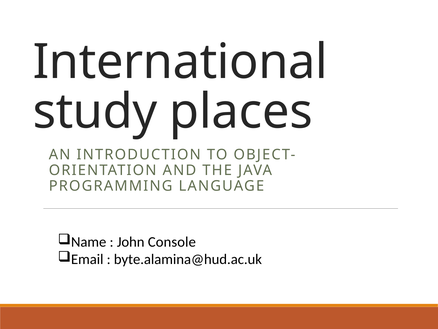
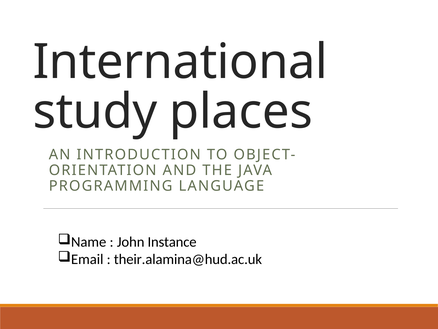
Console: Console -> Instance
byte.alamina@hud.ac.uk: byte.alamina@hud.ac.uk -> their.alamina@hud.ac.uk
